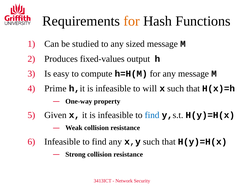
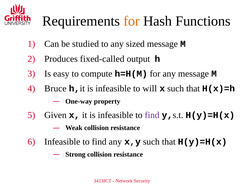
fixed-values: fixed-values -> fixed-called
Prime: Prime -> Bruce
find at (152, 115) colour: blue -> purple
